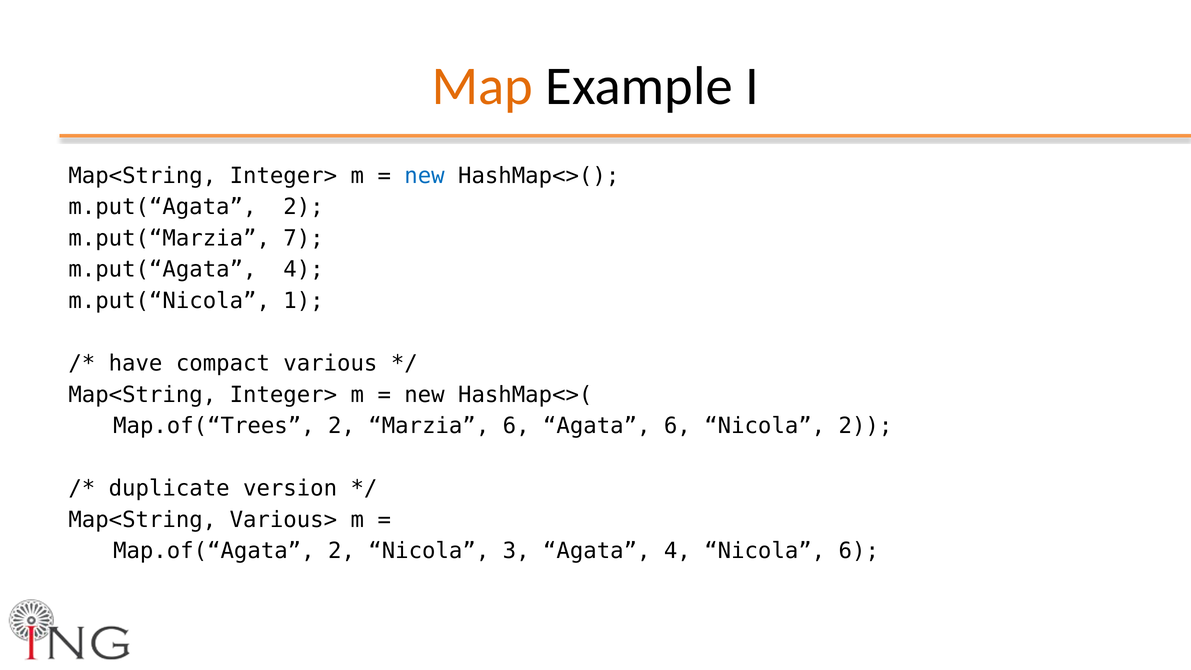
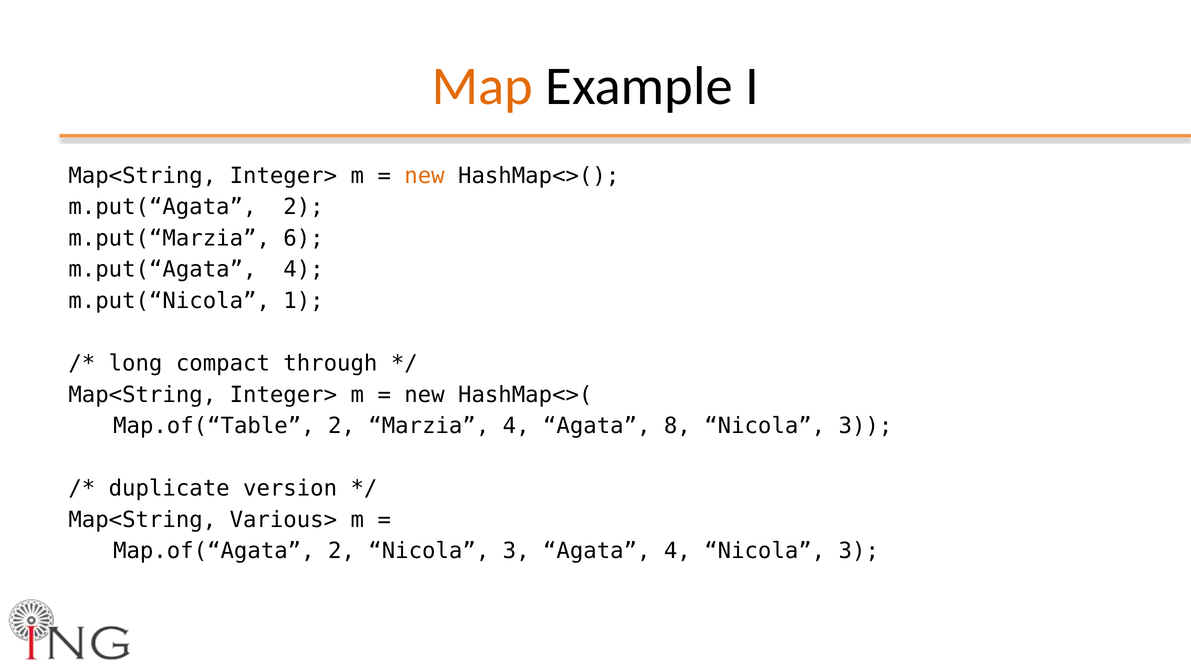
new at (424, 176) colour: blue -> orange
7: 7 -> 6
have: have -> long
various: various -> through
Map.of(“Trees: Map.of(“Trees -> Map.of(“Table
Marzia 6: 6 -> 4
Agata 6: 6 -> 8
2 at (866, 426): 2 -> 3
4 Nicola 6: 6 -> 3
